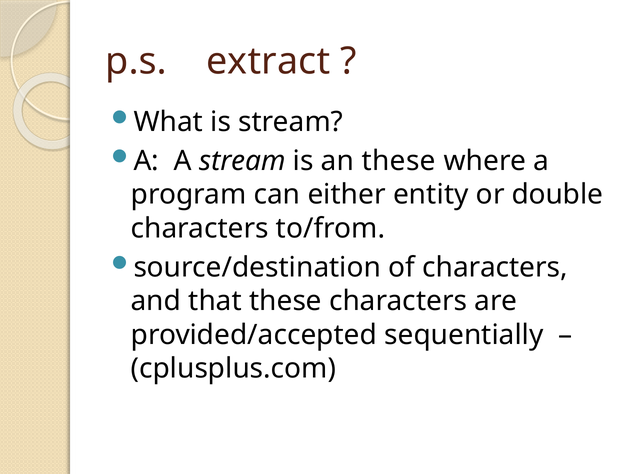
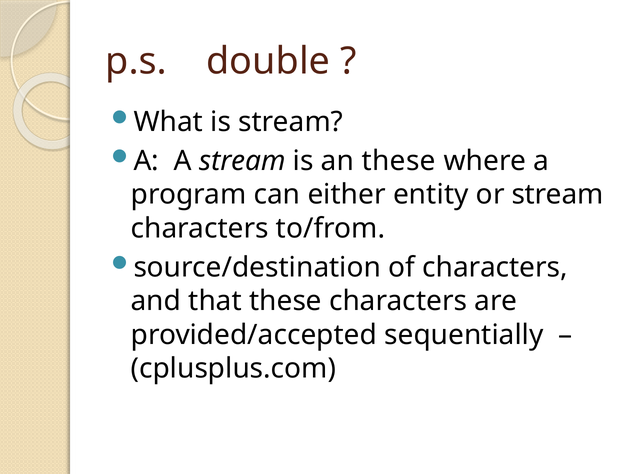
extract: extract -> double
or double: double -> stream
